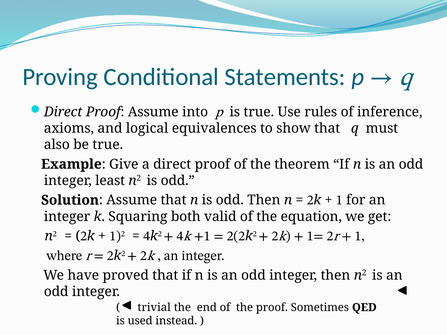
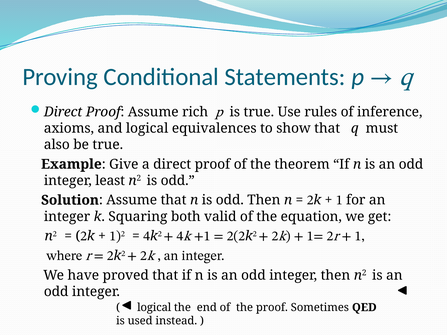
into: into -> rich
trivial at (154, 308): trivial -> logical
